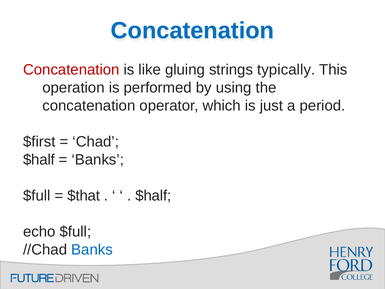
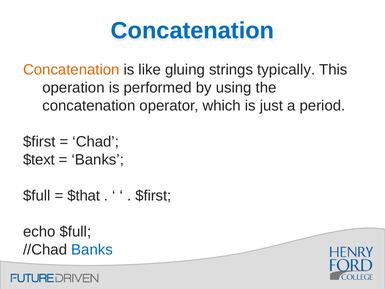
Concatenation at (71, 70) colour: red -> orange
$half at (39, 160): $half -> $text
$half at (153, 196): $half -> $first
